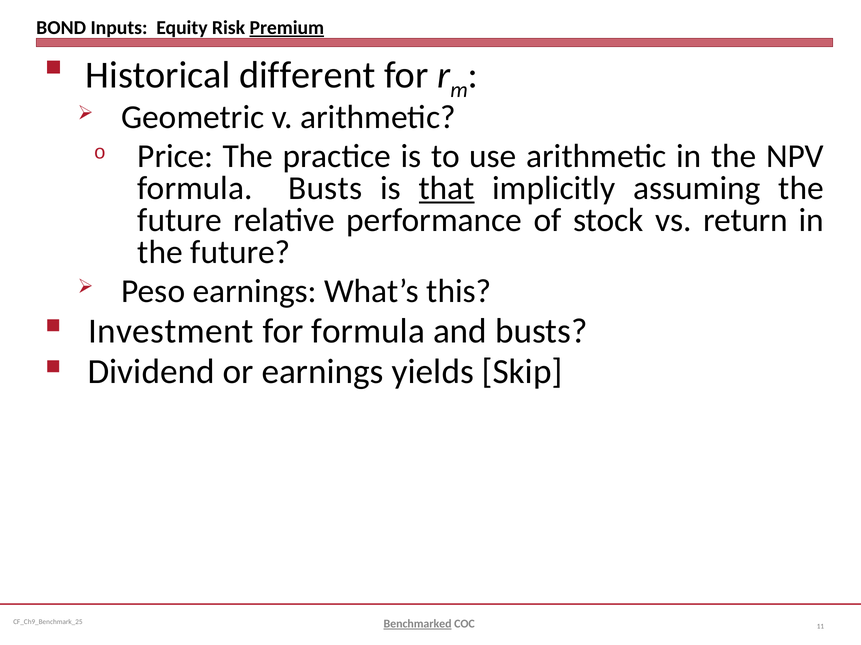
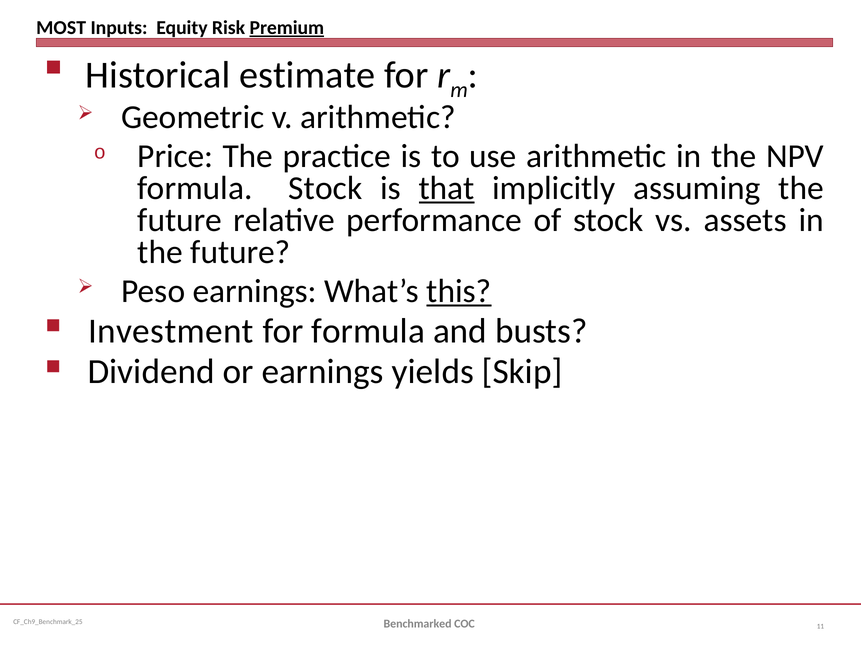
BOND: BOND -> MOST
different: different -> estimate
formula Busts: Busts -> Stock
return: return -> assets
this underline: none -> present
Benchmarked underline: present -> none
